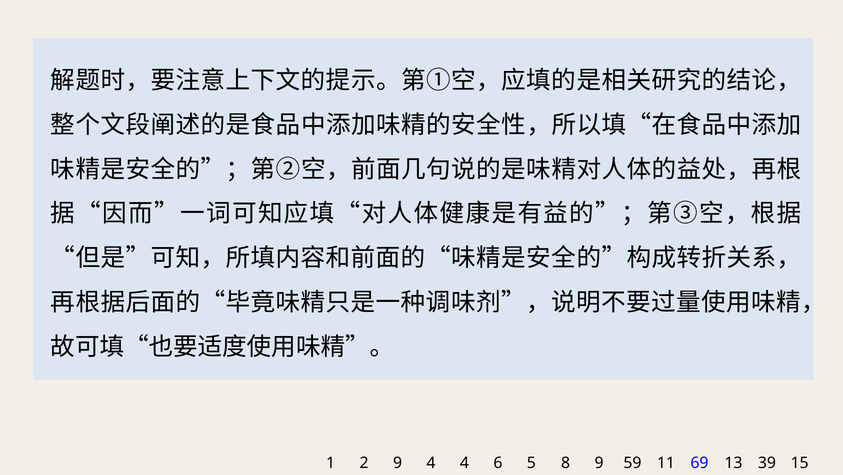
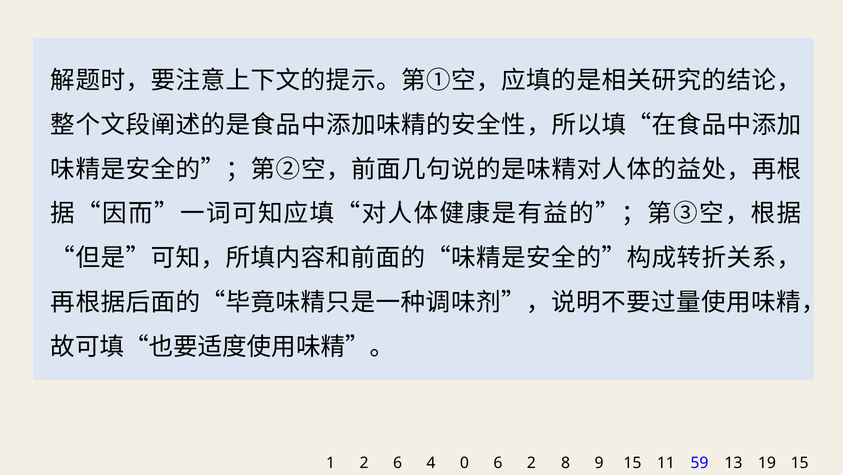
2 9: 9 -> 6
4 4: 4 -> 0
6 5: 5 -> 2
9 59: 59 -> 15
69: 69 -> 59
39: 39 -> 19
